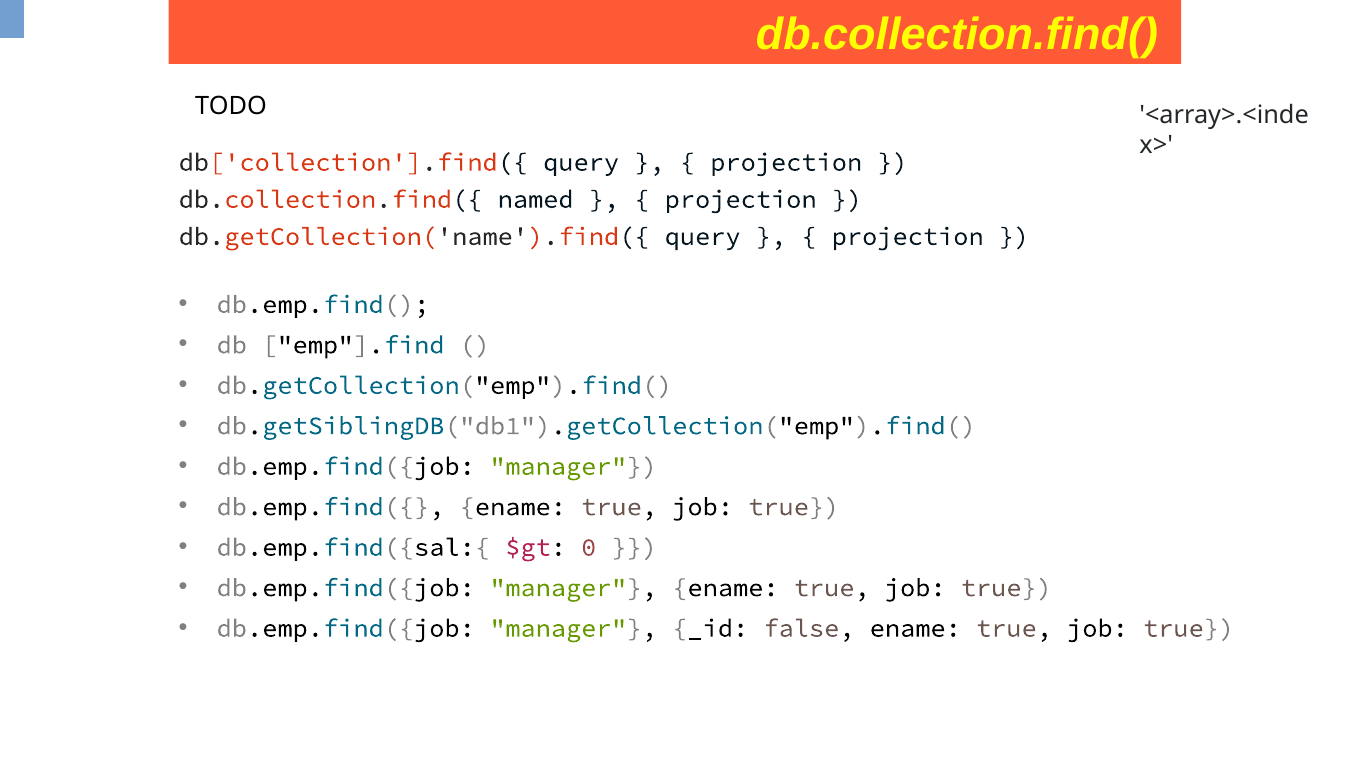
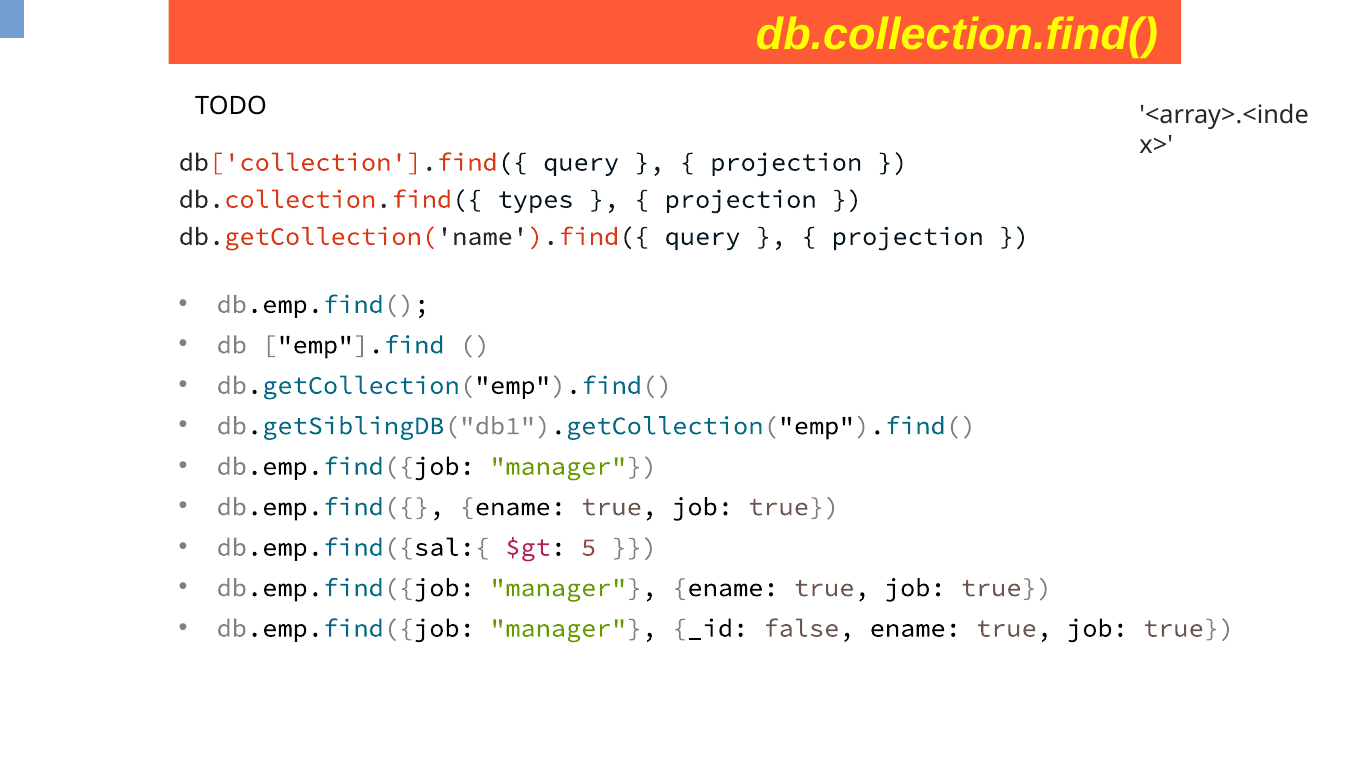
named: named -> types
0: 0 -> 5
